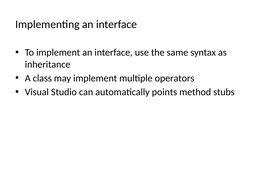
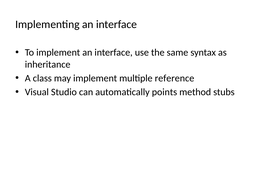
operators: operators -> reference
